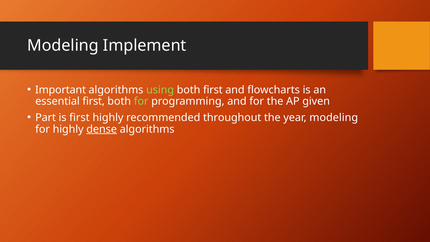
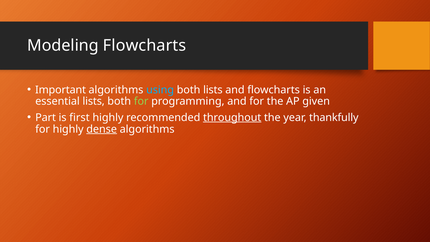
Modeling Implement: Implement -> Flowcharts
using colour: light green -> light blue
both first: first -> lists
essential first: first -> lists
throughout underline: none -> present
year modeling: modeling -> thankfully
